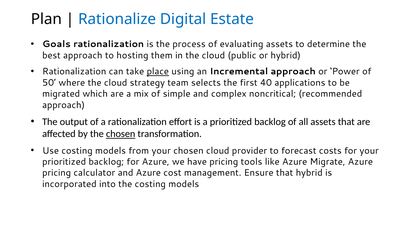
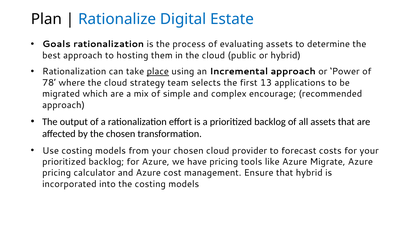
50: 50 -> 78
40: 40 -> 13
noncritical: noncritical -> encourage
chosen at (121, 134) underline: present -> none
